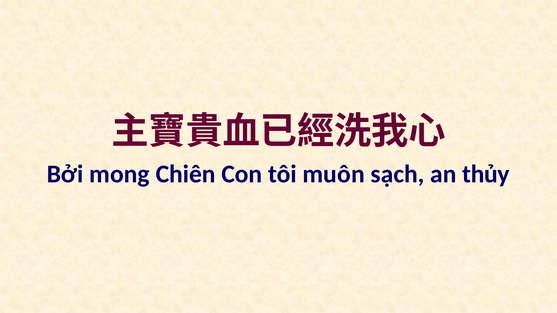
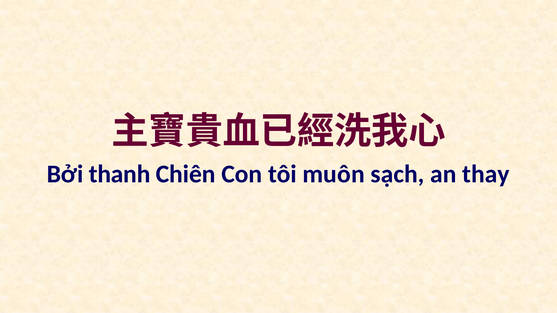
mong: mong -> thanh
thủy: thủy -> thay
